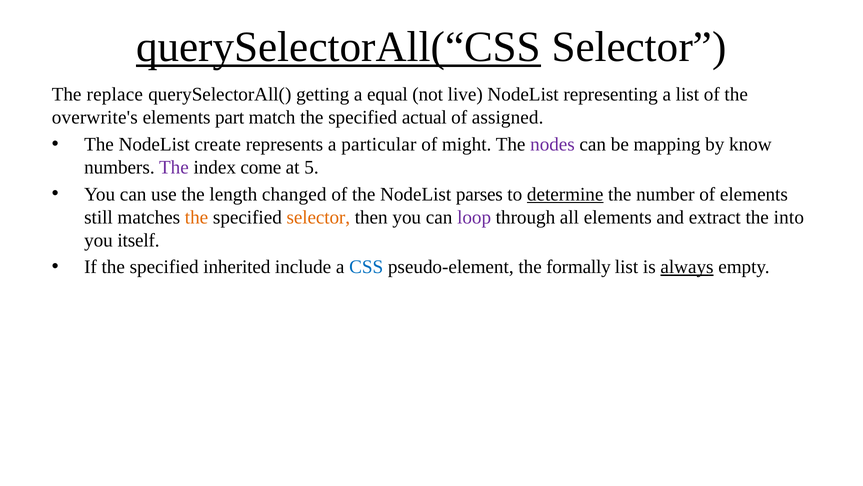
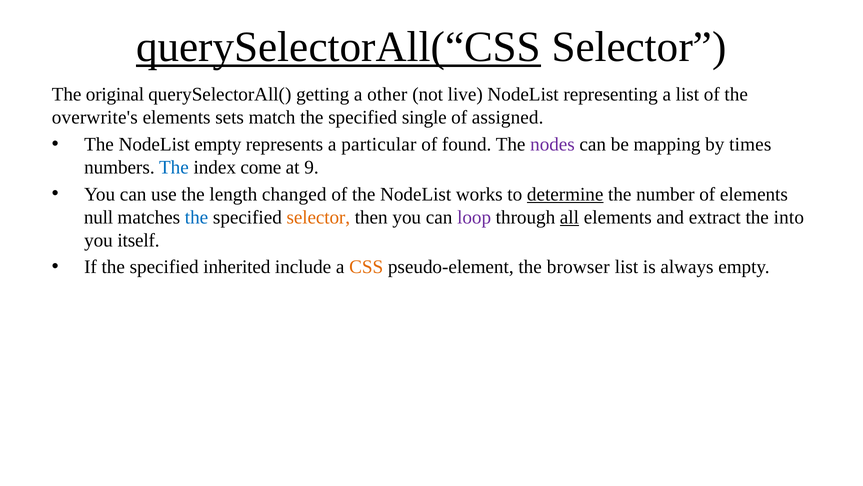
replace: replace -> original
equal: equal -> other
part: part -> sets
actual: actual -> single
NodeList create: create -> empty
might: might -> found
know: know -> times
The at (174, 167) colour: purple -> blue
5: 5 -> 9
parses: parses -> works
still: still -> null
the at (197, 217) colour: orange -> blue
all underline: none -> present
CSS colour: blue -> orange
formally: formally -> browser
always underline: present -> none
